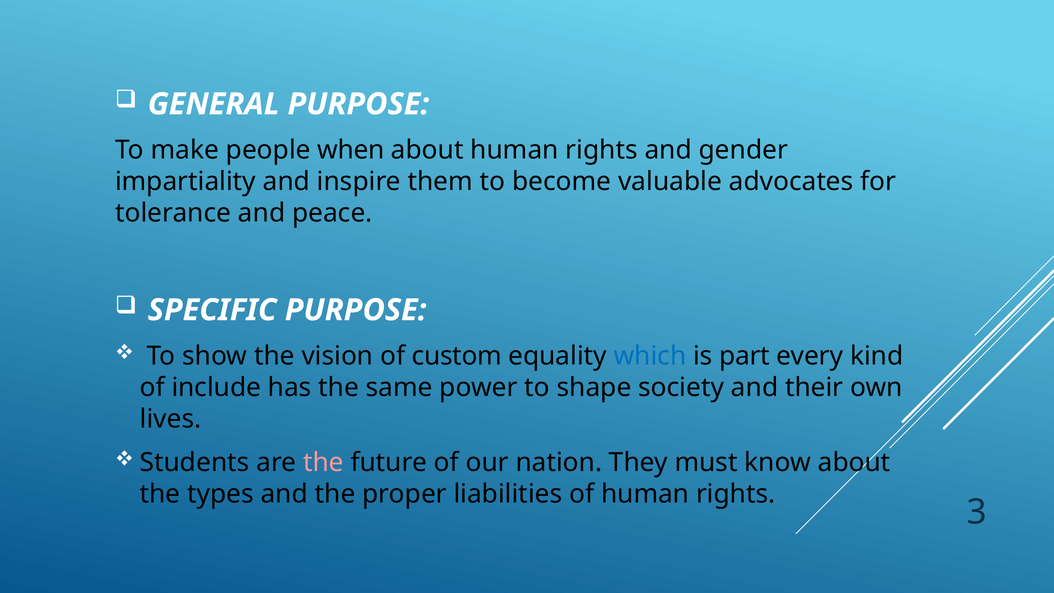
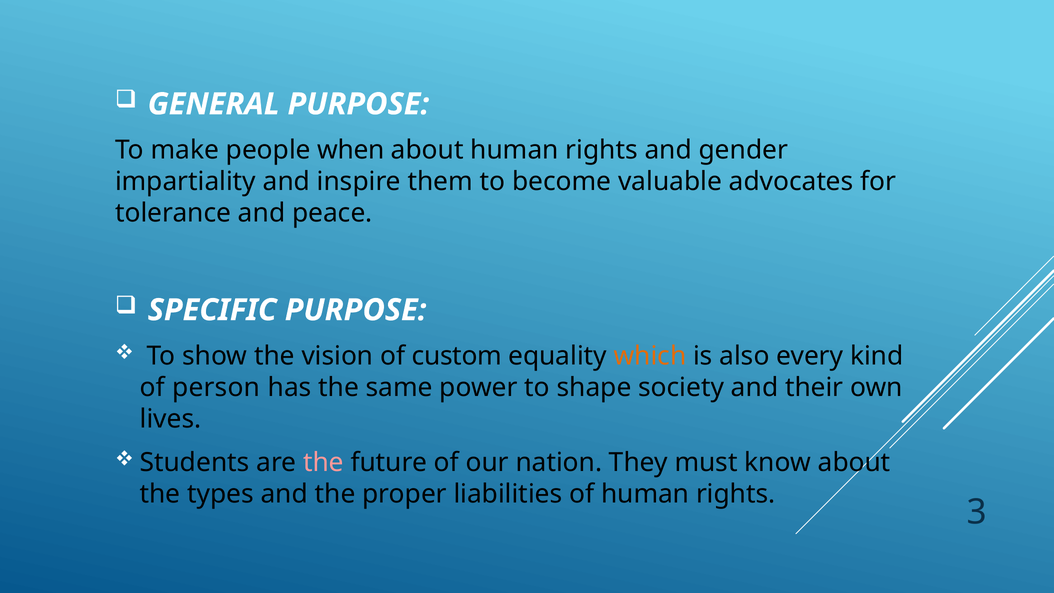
which colour: blue -> orange
part: part -> also
include: include -> person
